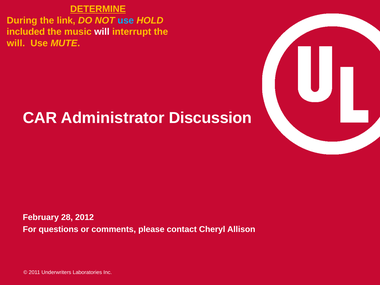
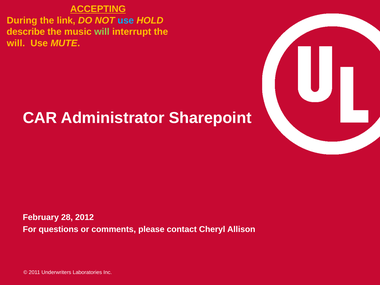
DETERMINE: DETERMINE -> ACCEPTING
included: included -> describe
will at (102, 32) colour: white -> light green
Discussion: Discussion -> Sharepoint
